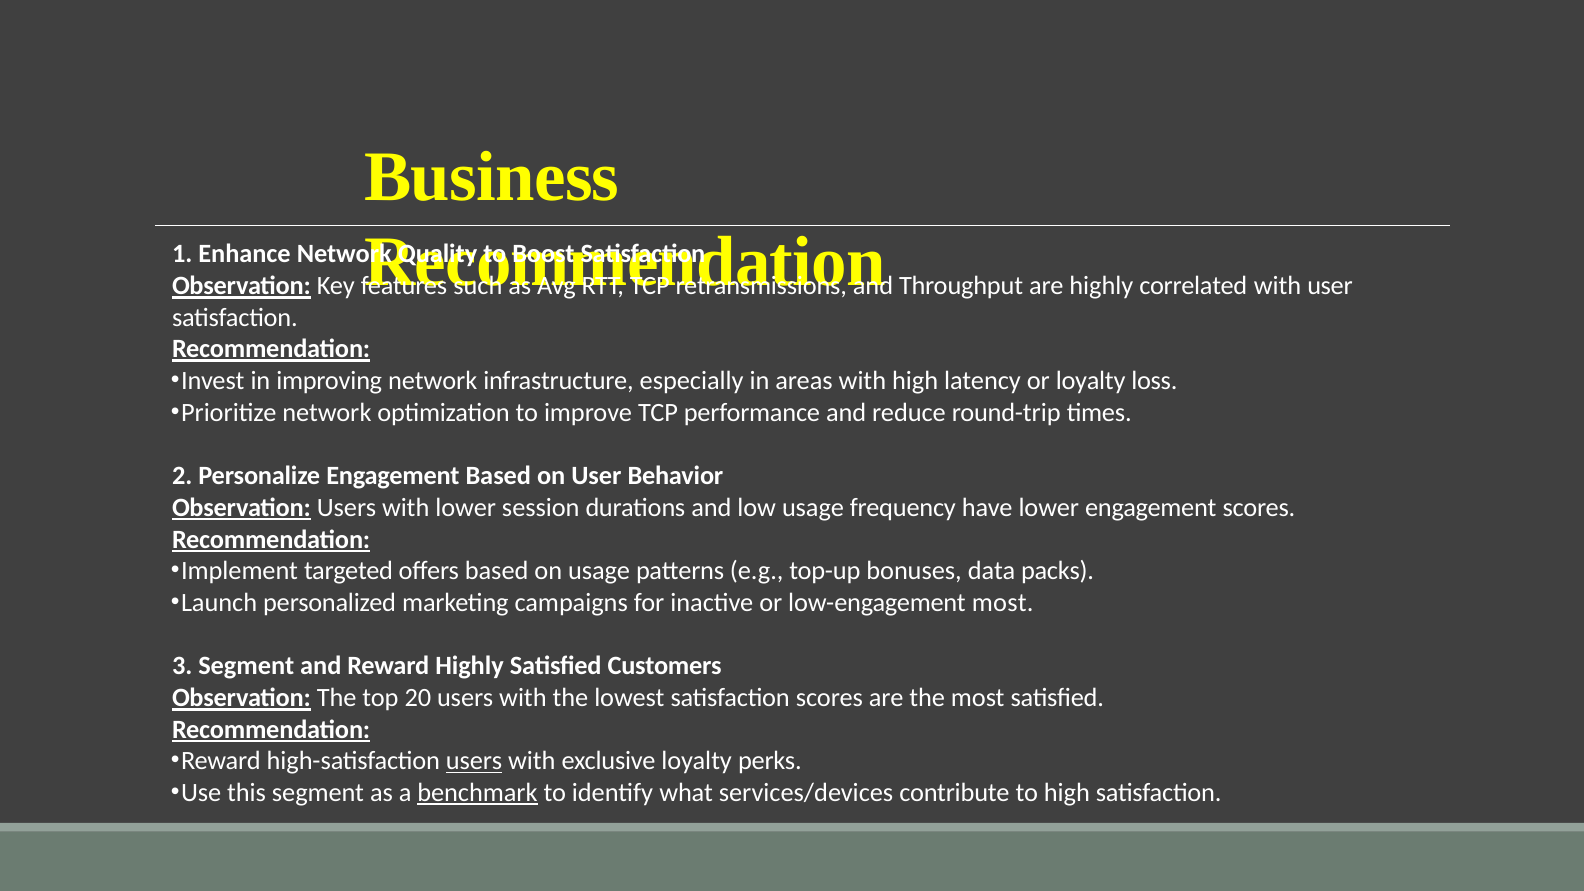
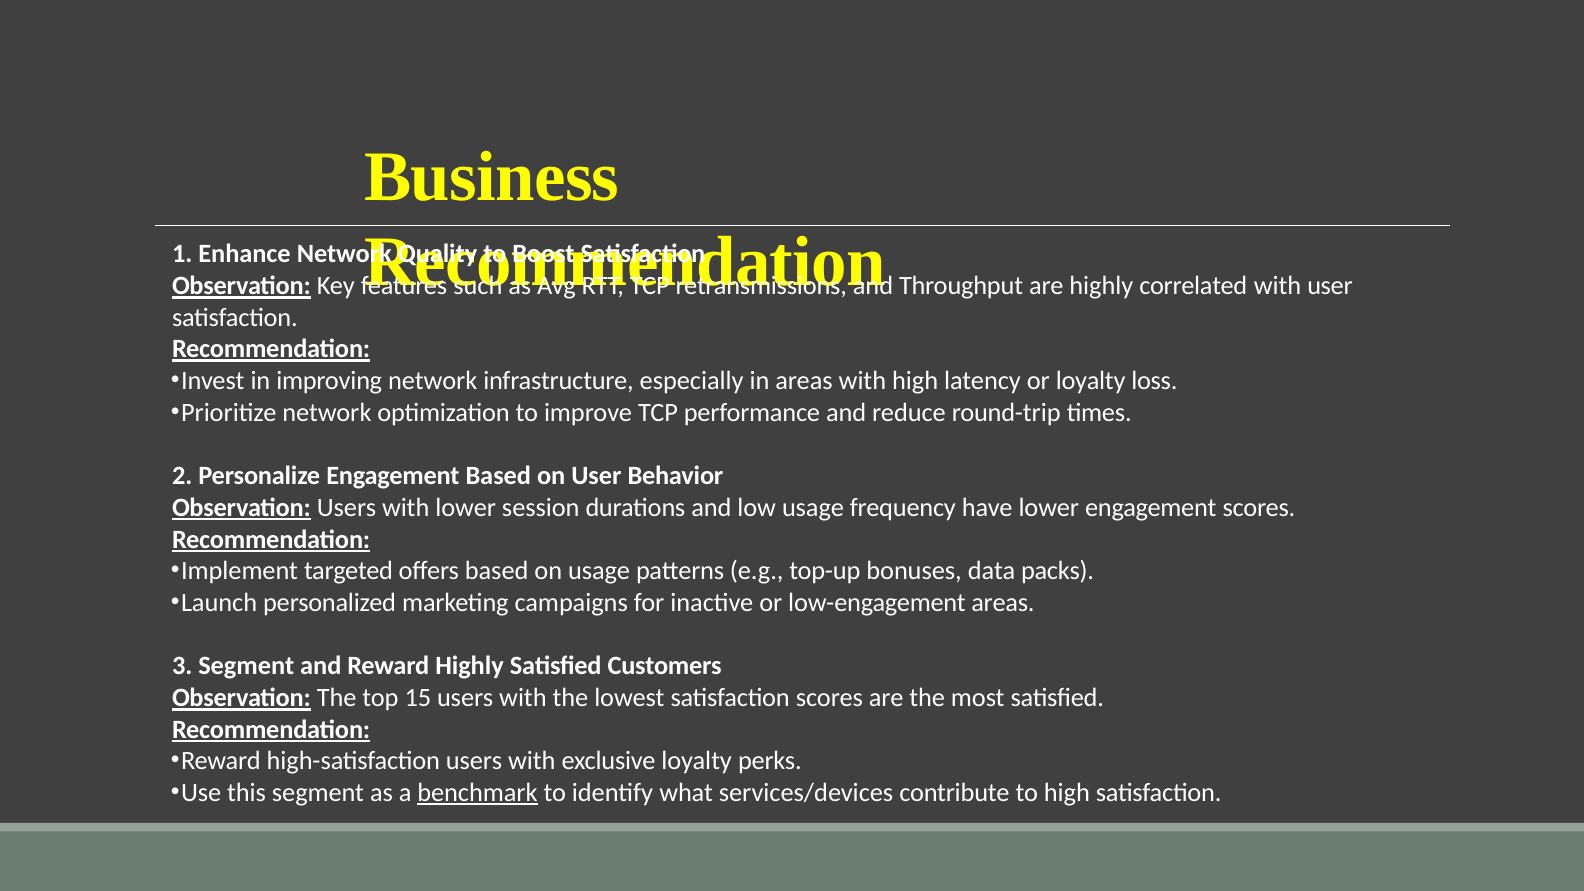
low-engagement most: most -> areas
20: 20 -> 15
users at (474, 761) underline: present -> none
